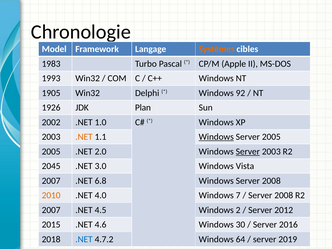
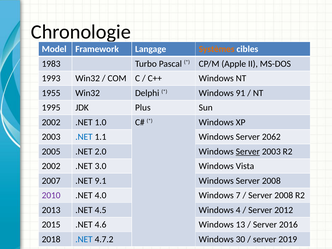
1905: 1905 -> 1955
92: 92 -> 91
1926: 1926 -> 1995
Plan: Plan -> Plus
.NET at (84, 137) colour: orange -> blue
Windows at (216, 137) underline: present -> none
Server 2005: 2005 -> 2062
2045 at (51, 166): 2045 -> 2002
6.8: 6.8 -> 9.1
2010 colour: orange -> purple
2007 at (51, 210): 2007 -> 2013
2: 2 -> 4
30: 30 -> 13
64: 64 -> 30
